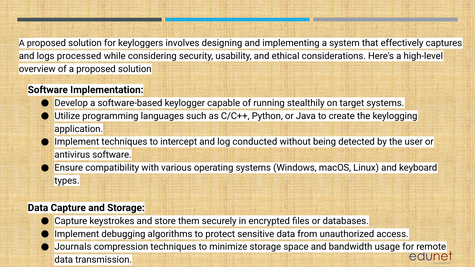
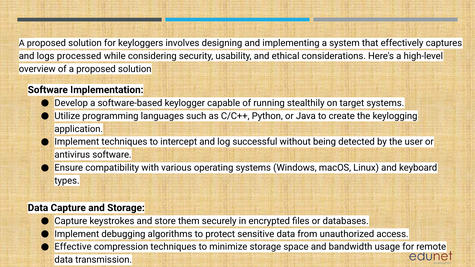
conducted: conducted -> successful
Journals: Journals -> Effective
